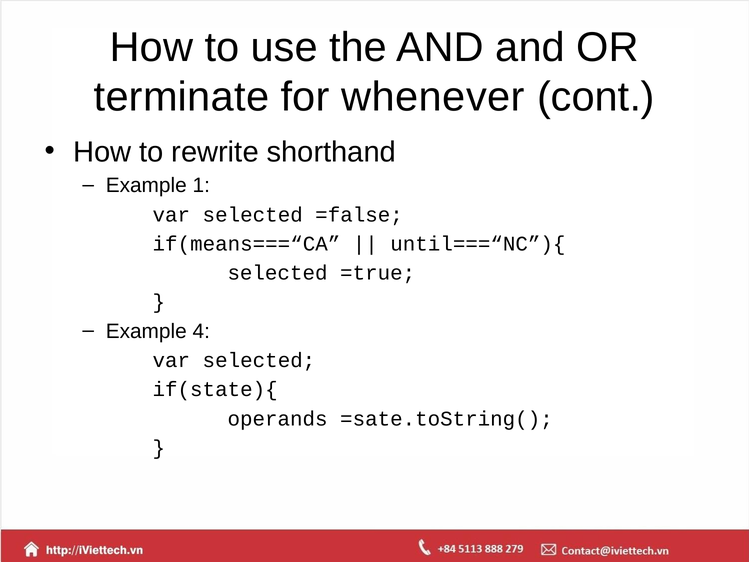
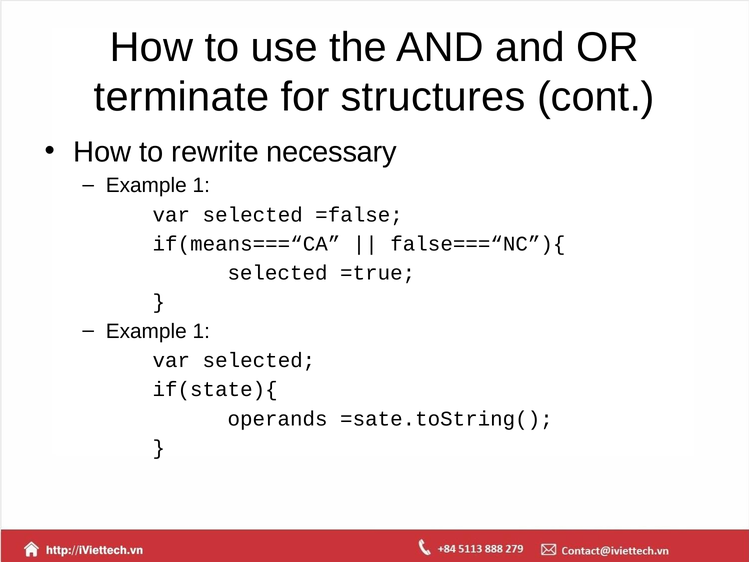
whenever: whenever -> structures
shorthand: shorthand -> necessary
until===“NC”){: until===“NC”){ -> false===“NC”){
4 at (201, 331): 4 -> 1
